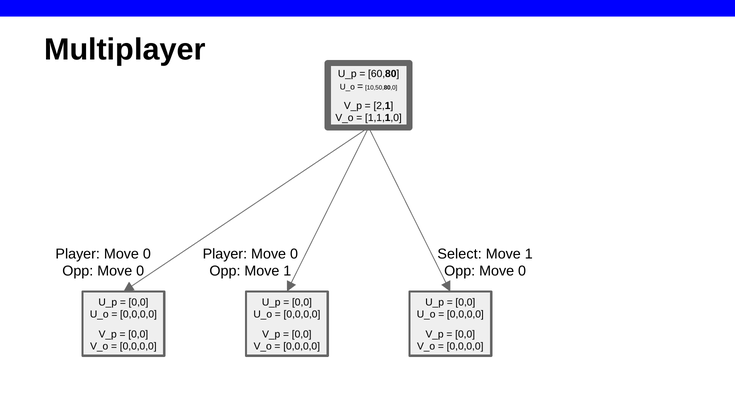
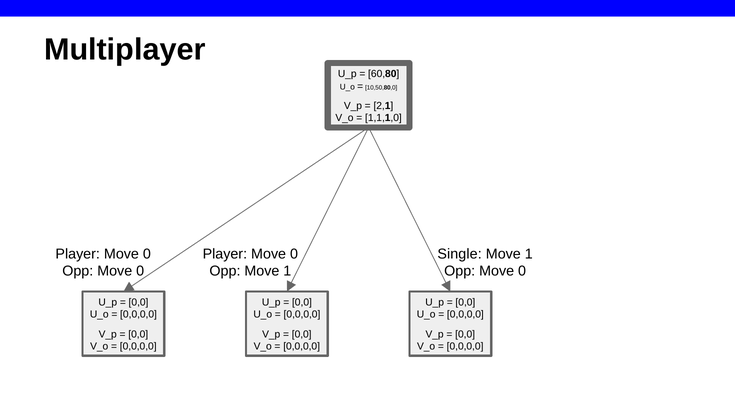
Select: Select -> Single
